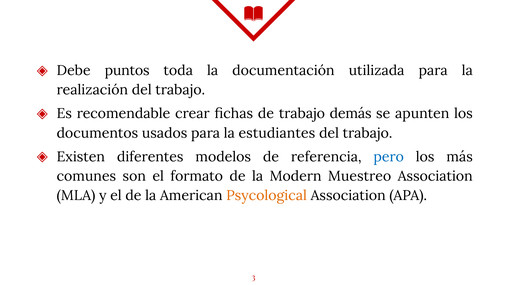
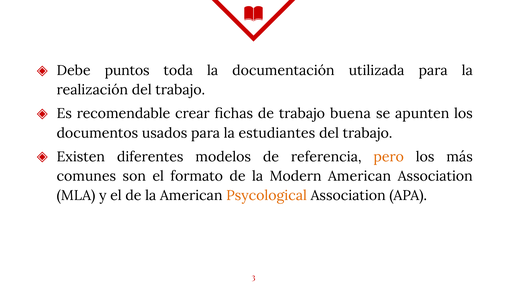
demás: demás -> buena
pero colour: blue -> orange
Modern Muestreo: Muestreo -> American
